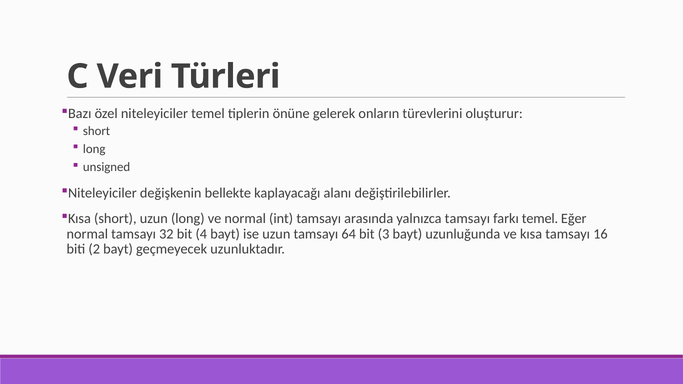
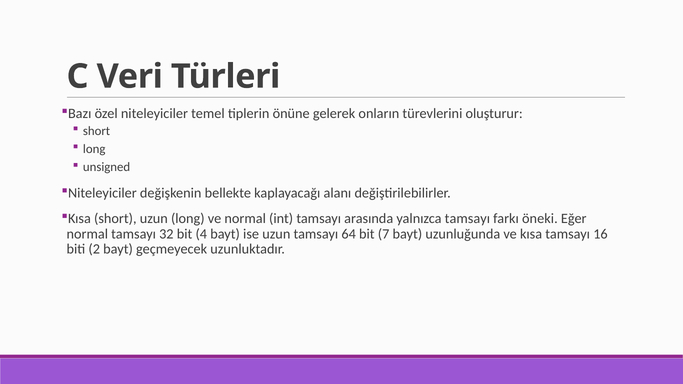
farkı temel: temel -> öneki
3: 3 -> 7
